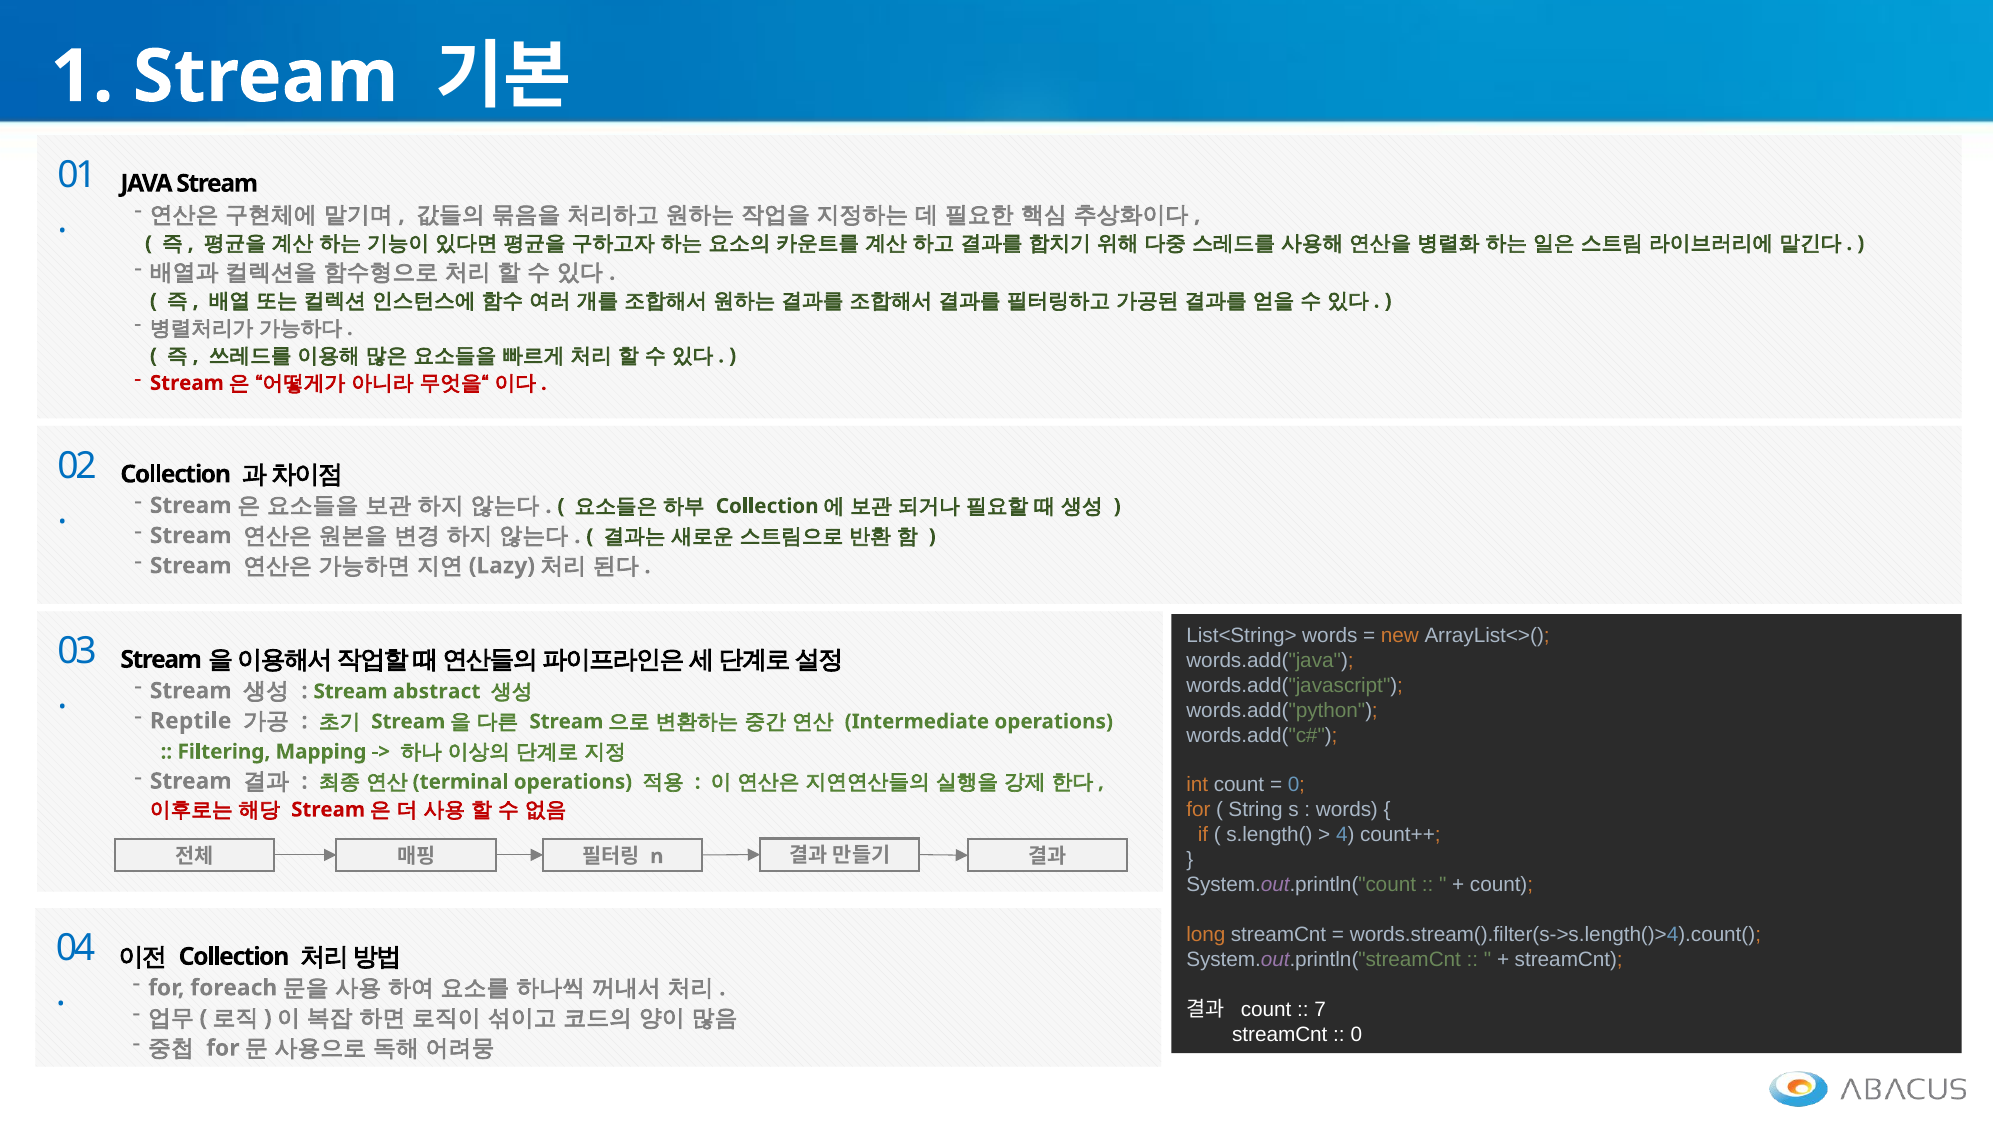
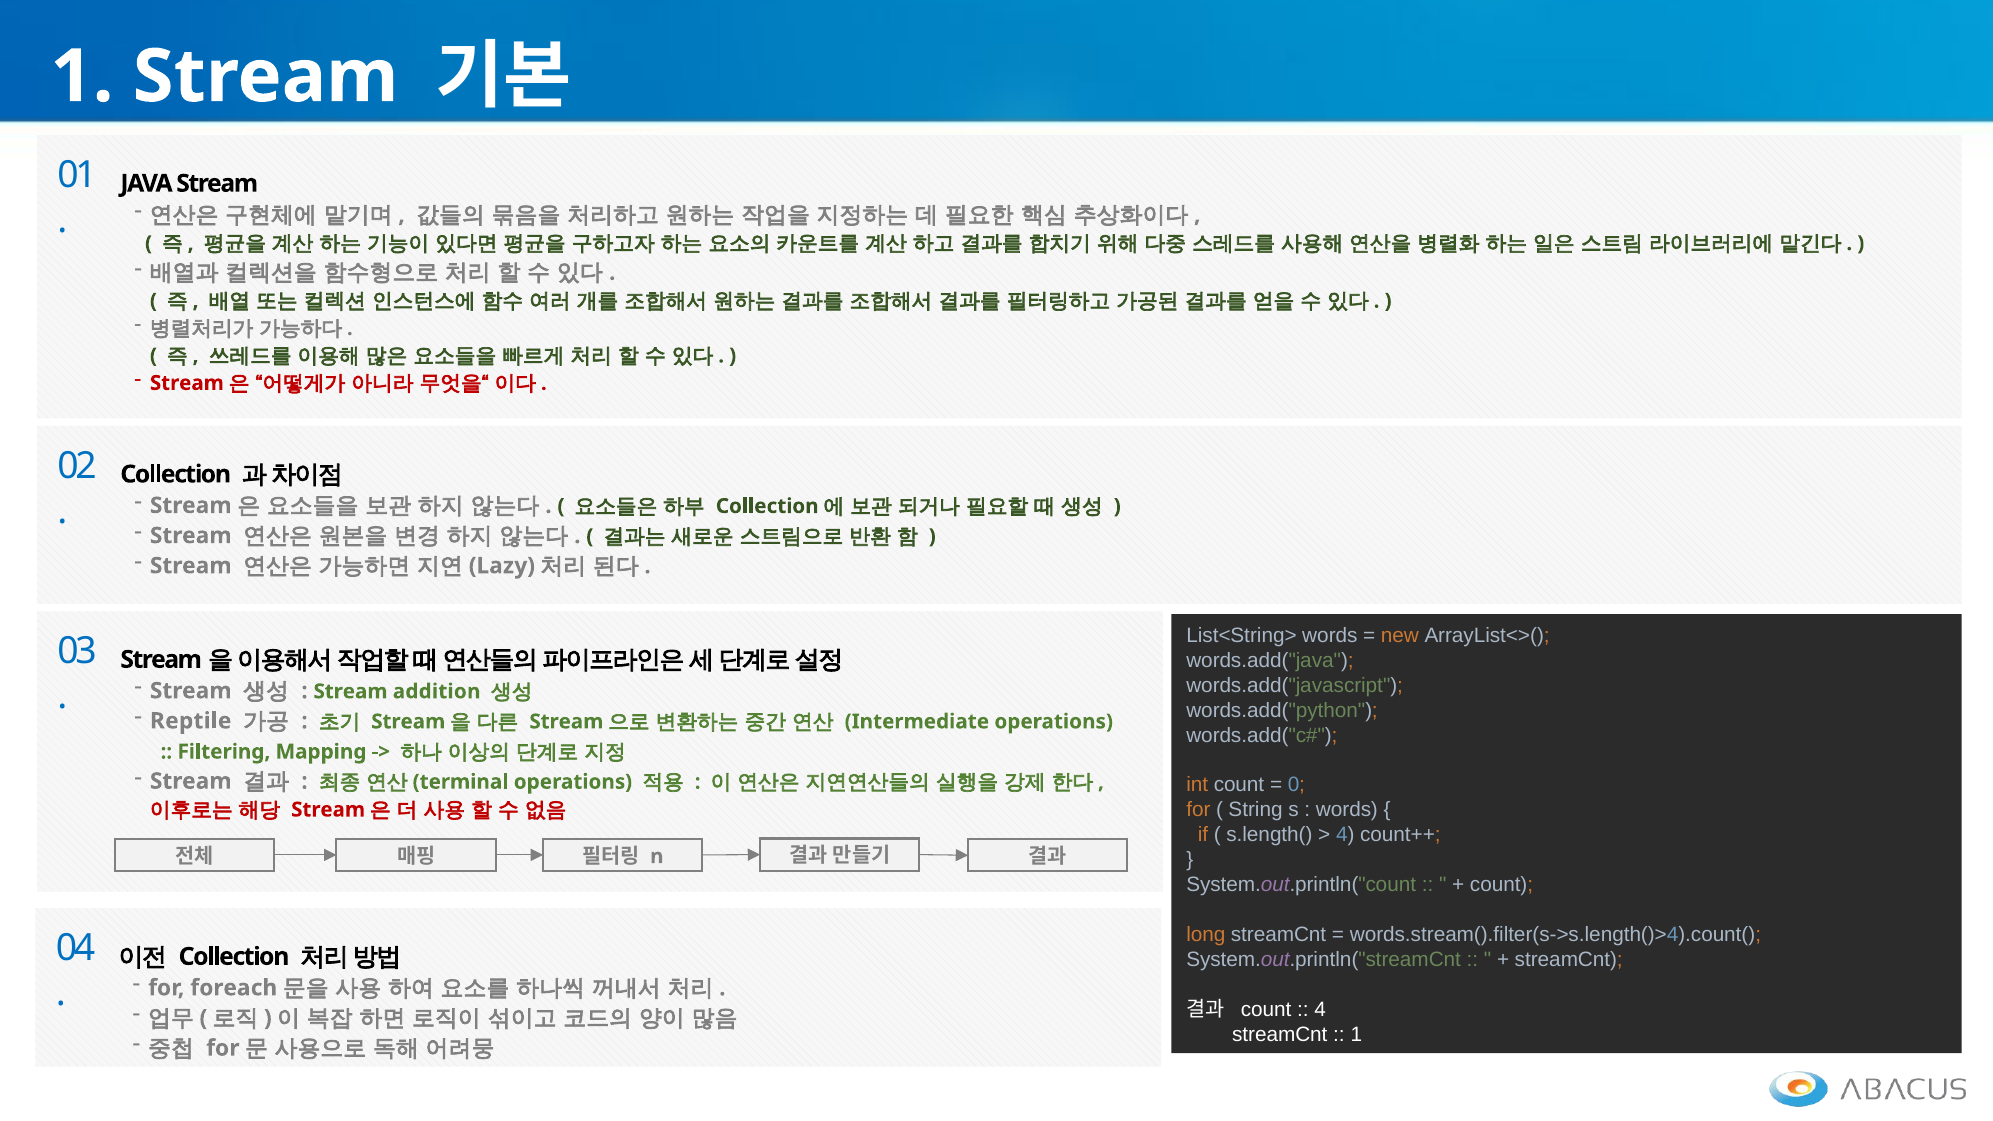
abstract: abstract -> addition
7 at (1320, 1010): 7 -> 4
0 at (1356, 1035): 0 -> 1
